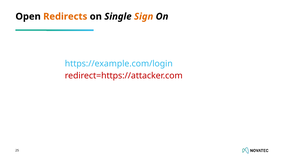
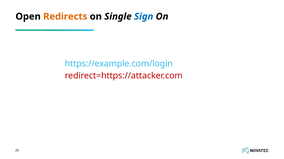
Sign colour: orange -> blue
